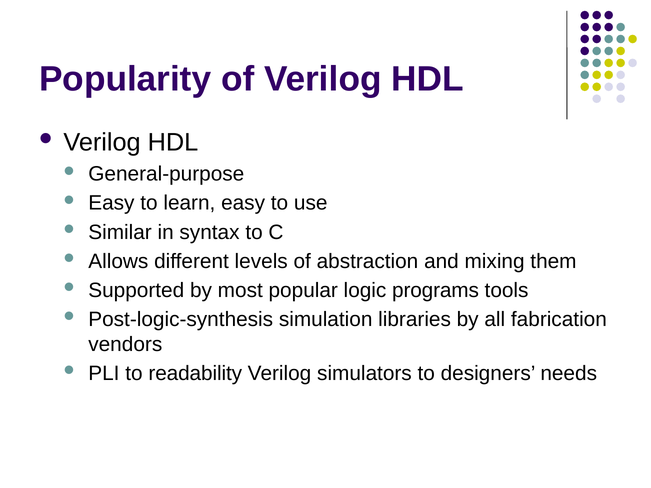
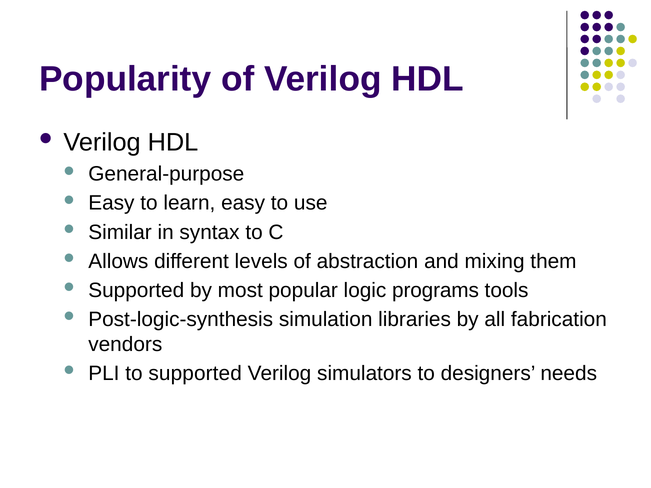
to readability: readability -> supported
